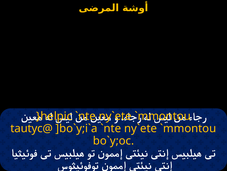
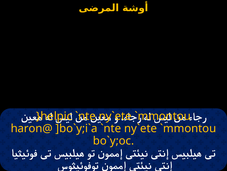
tautyc@: tautyc@ -> haron@
